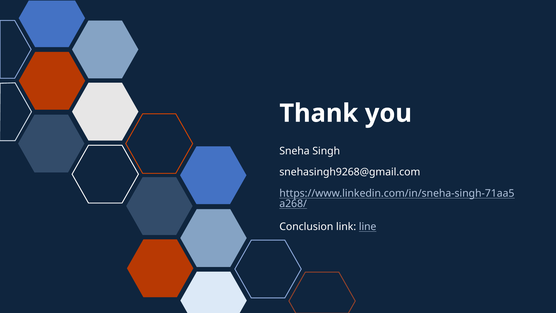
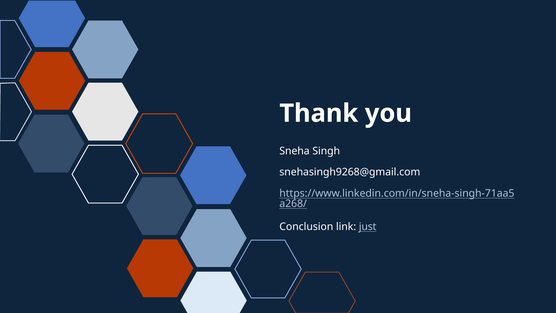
line: line -> just
